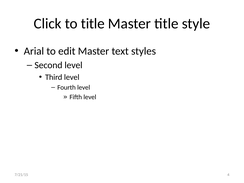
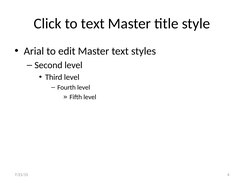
to title: title -> text
